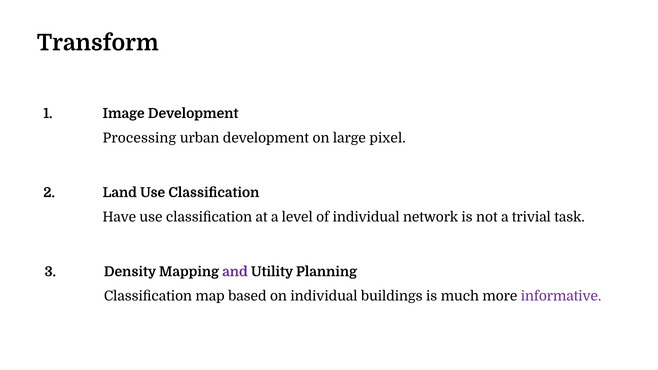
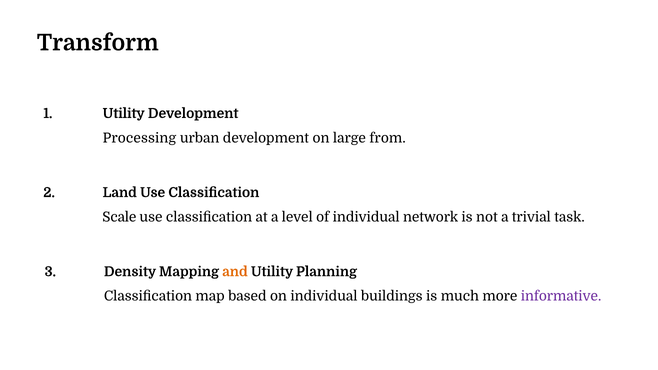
1 Image: Image -> Utility
pixel: pixel -> from
Have: Have -> Scale
and colour: purple -> orange
